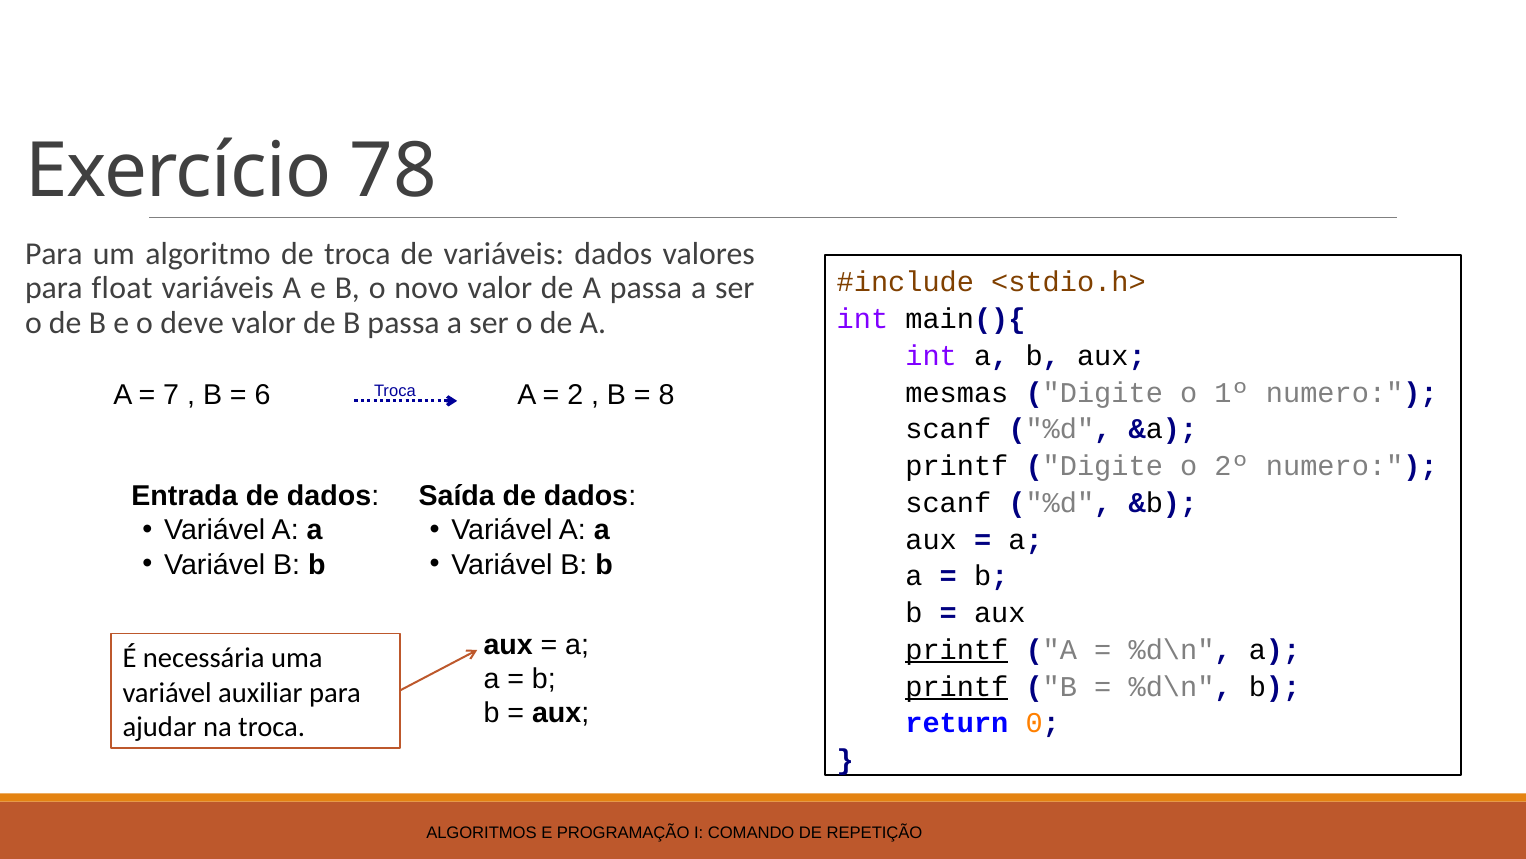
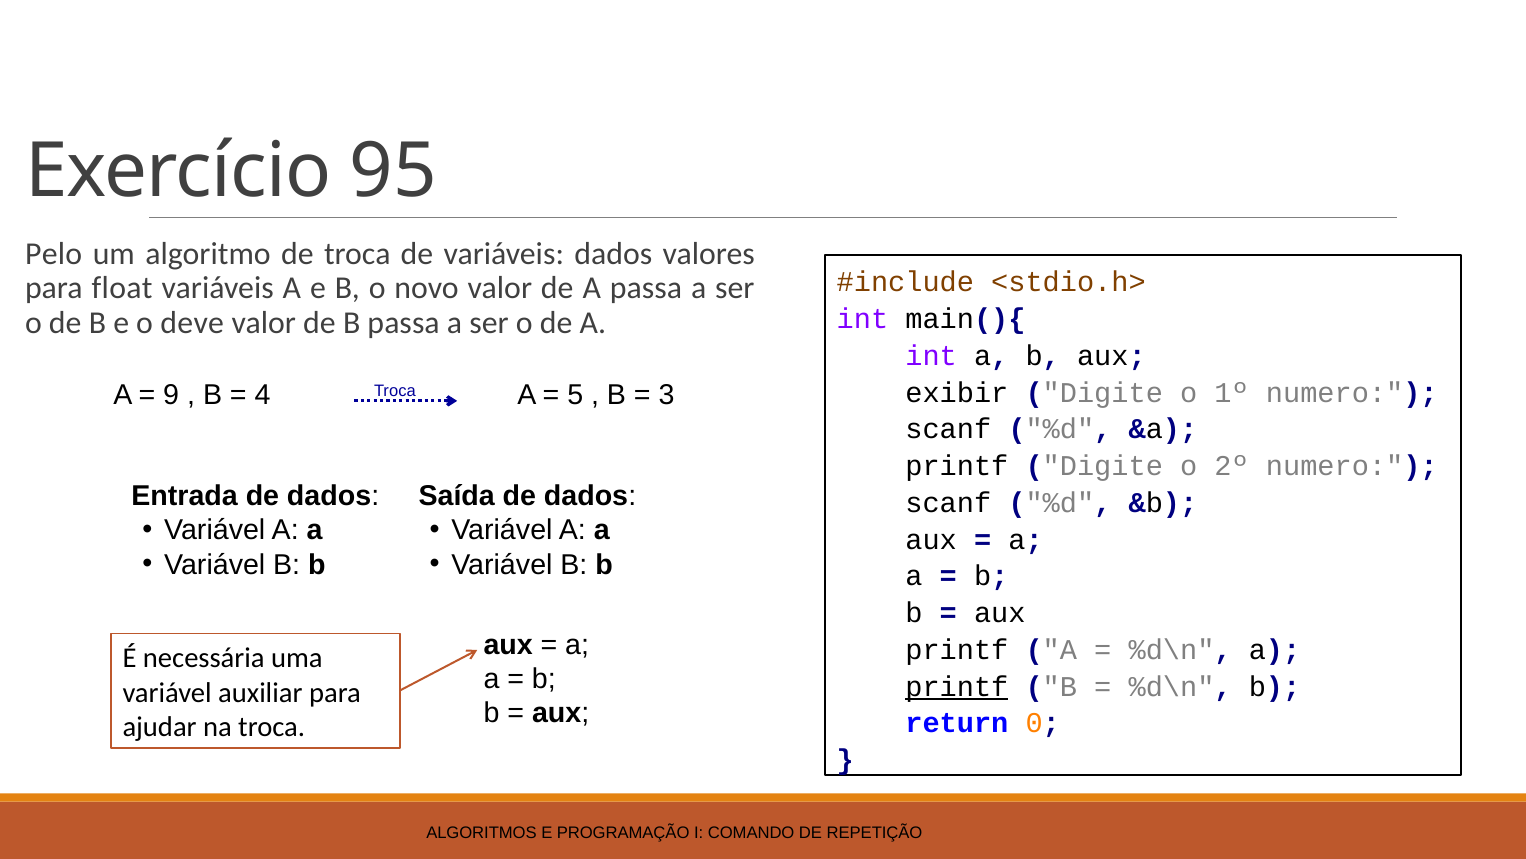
78: 78 -> 95
Para at (54, 254): Para -> Pelo
7: 7 -> 9
6: 6 -> 4
2: 2 -> 5
8: 8 -> 3
mesmas: mesmas -> exibir
printf at (957, 649) underline: present -> none
